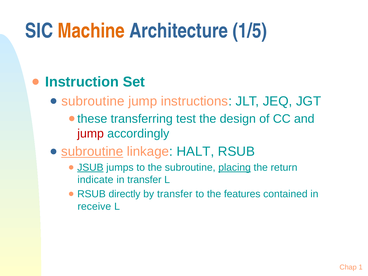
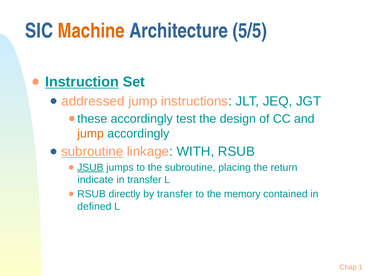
1/5: 1/5 -> 5/5
Instruction underline: none -> present
subroutine at (93, 101): subroutine -> addressed
transferring at (142, 119): transferring -> accordingly
jump at (91, 134) colour: red -> orange
HALT: HALT -> WITH
placing underline: present -> none
features: features -> memory
receive: receive -> defined
